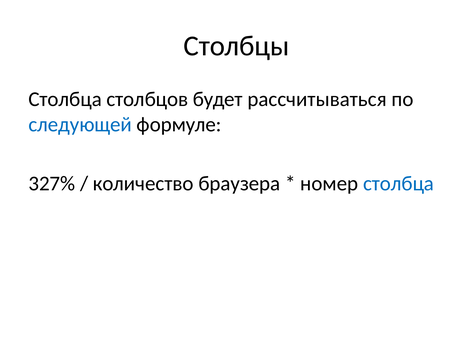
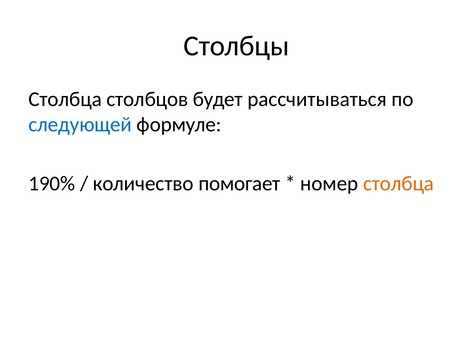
327%: 327% -> 190%
браузера: браузера -> помогает
столбца at (399, 183) colour: blue -> orange
